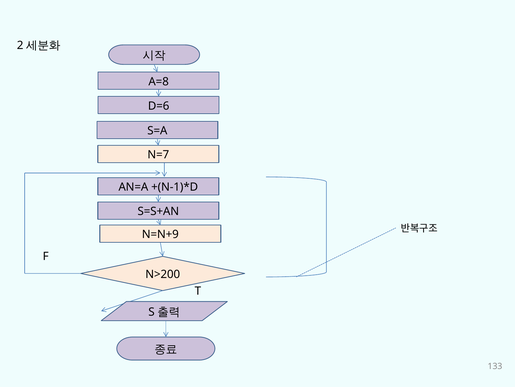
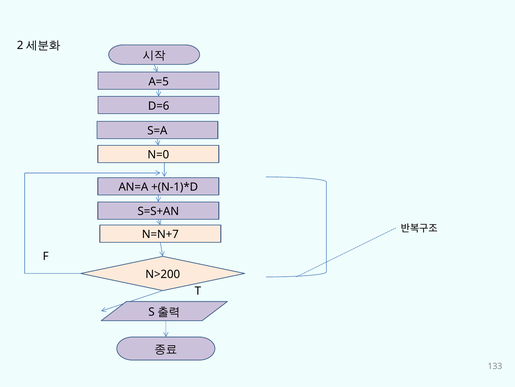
A=8: A=8 -> A=5
N=7: N=7 -> N=0
N=N+9: N=N+9 -> N=N+7
